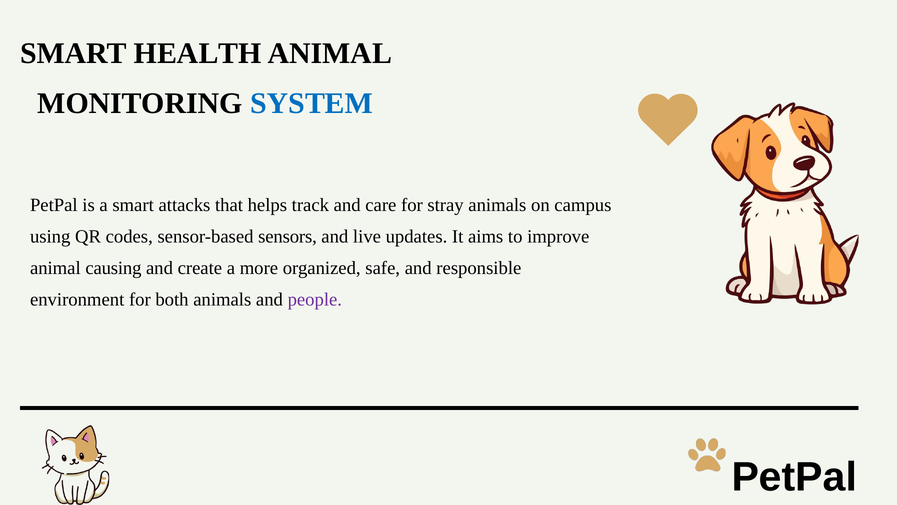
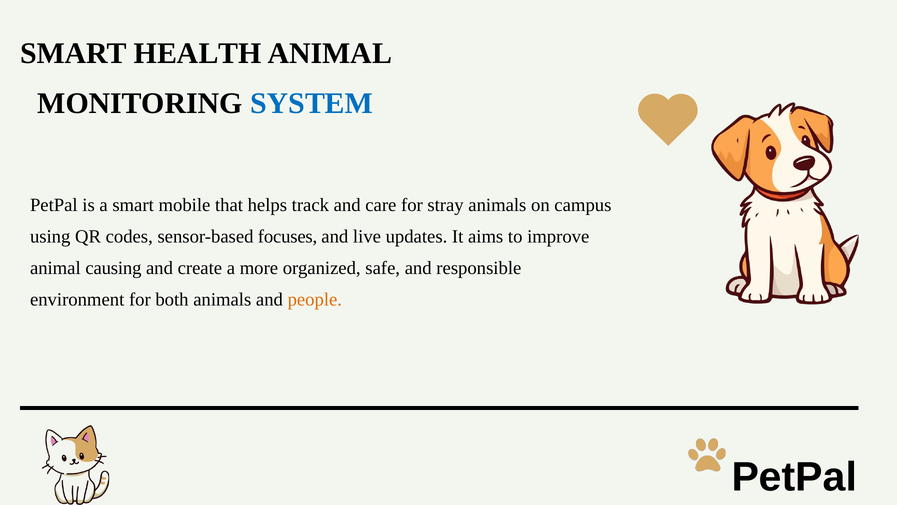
attacks: attacks -> mobile
sensors: sensors -> focuses
people colour: purple -> orange
